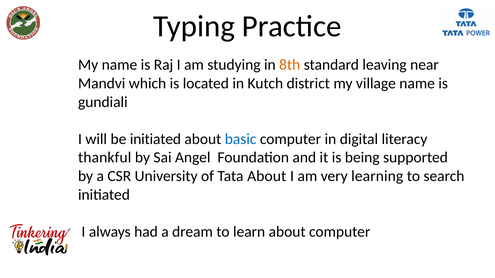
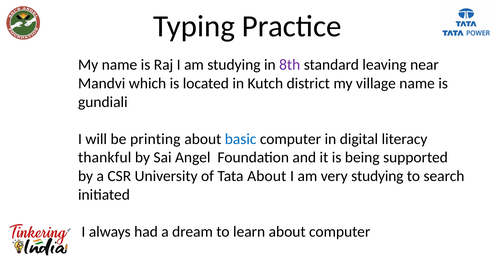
8th colour: orange -> purple
be initiated: initiated -> printing
very learning: learning -> studying
